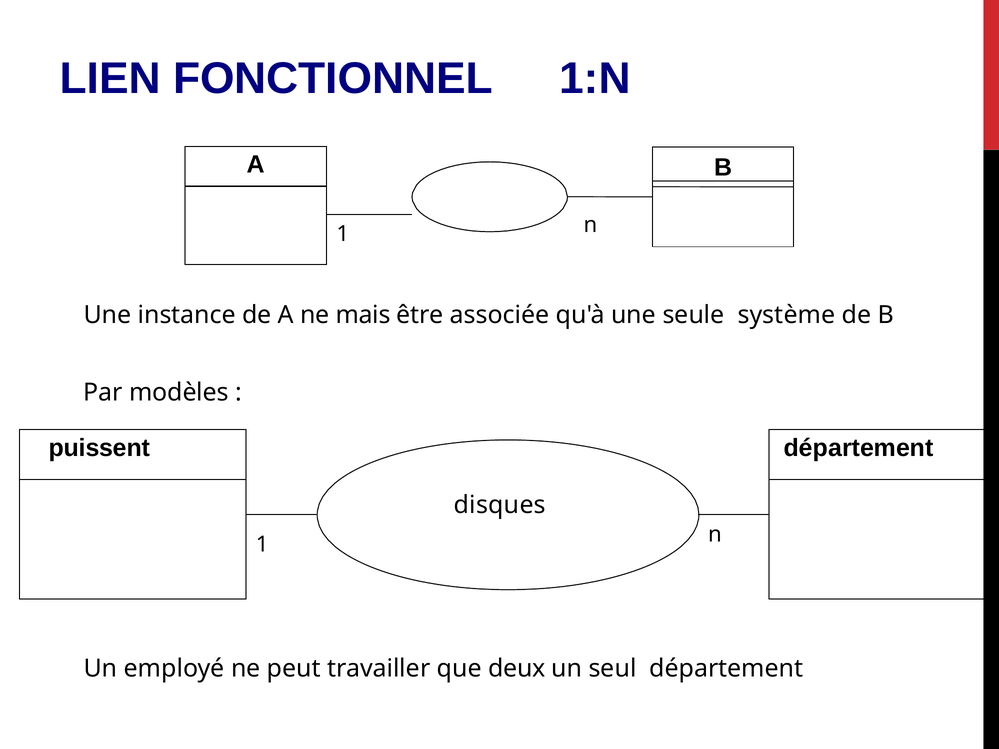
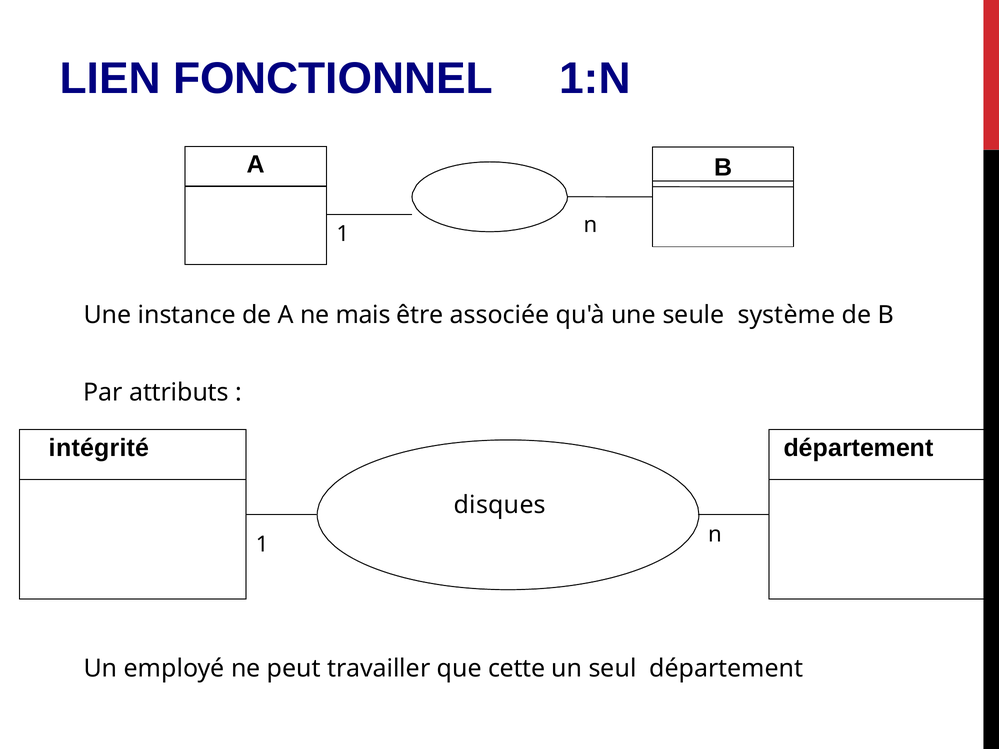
modèles: modèles -> attributs
puissent: puissent -> intégrité
deux: deux -> cette
